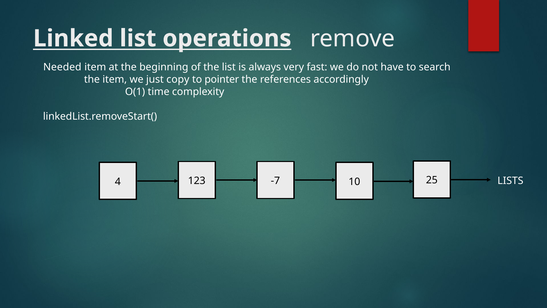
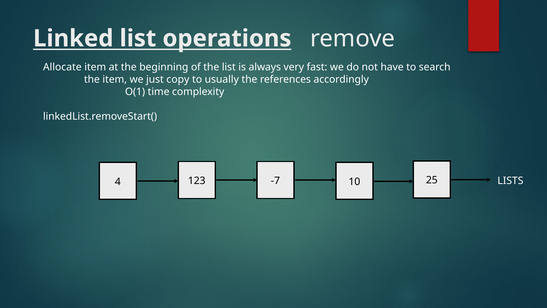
Needed: Needed -> Allocate
pointer: pointer -> usually
